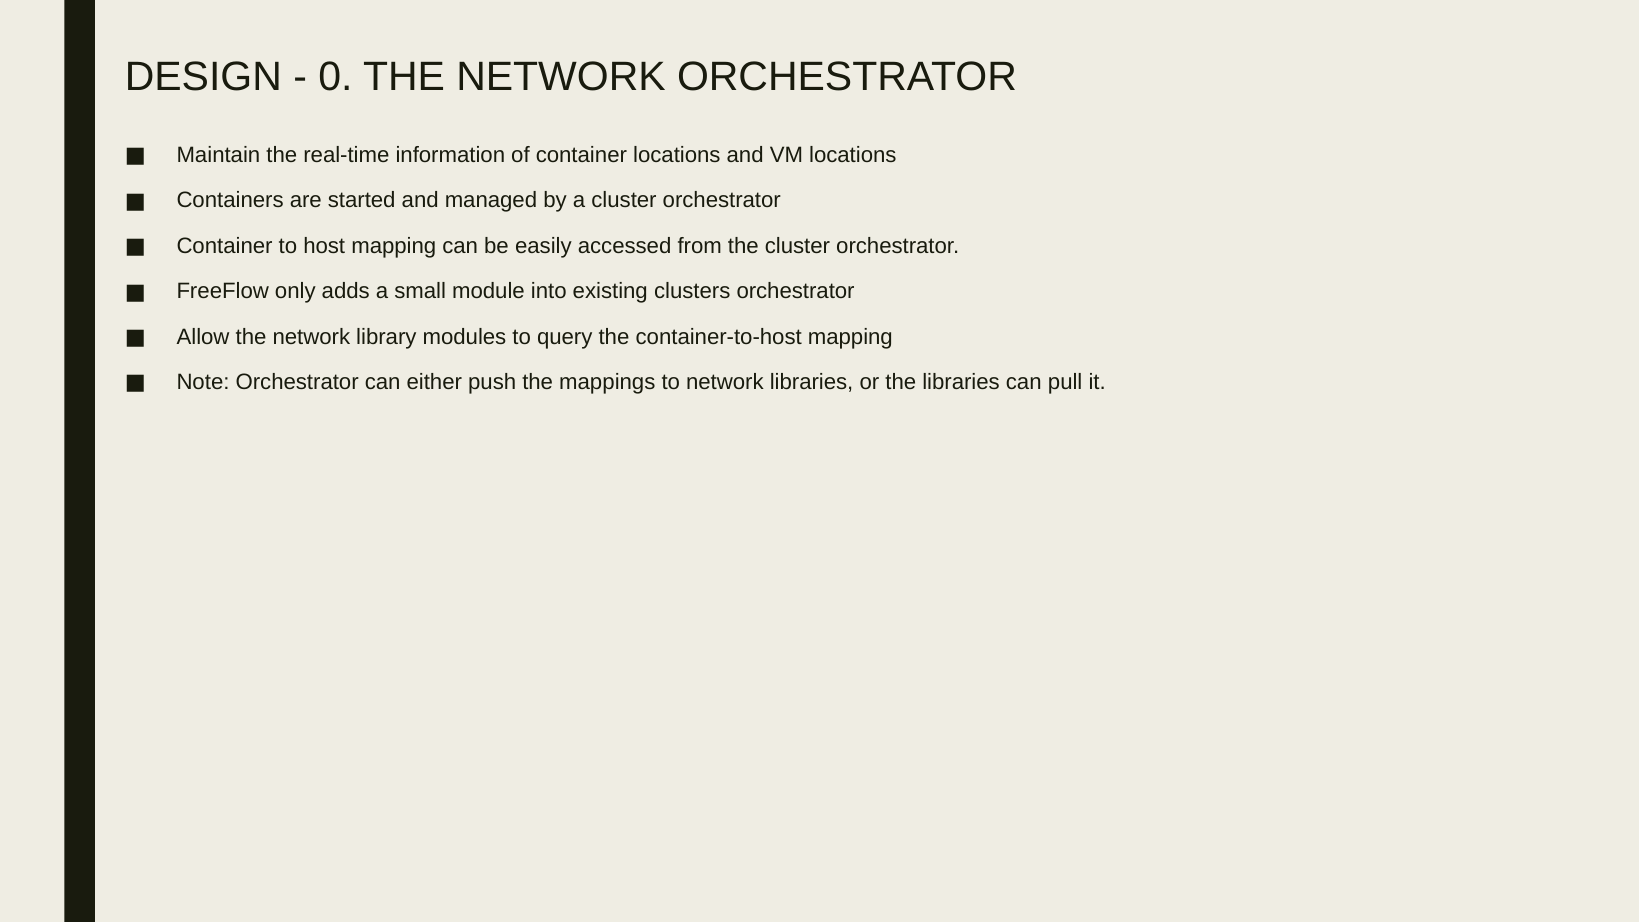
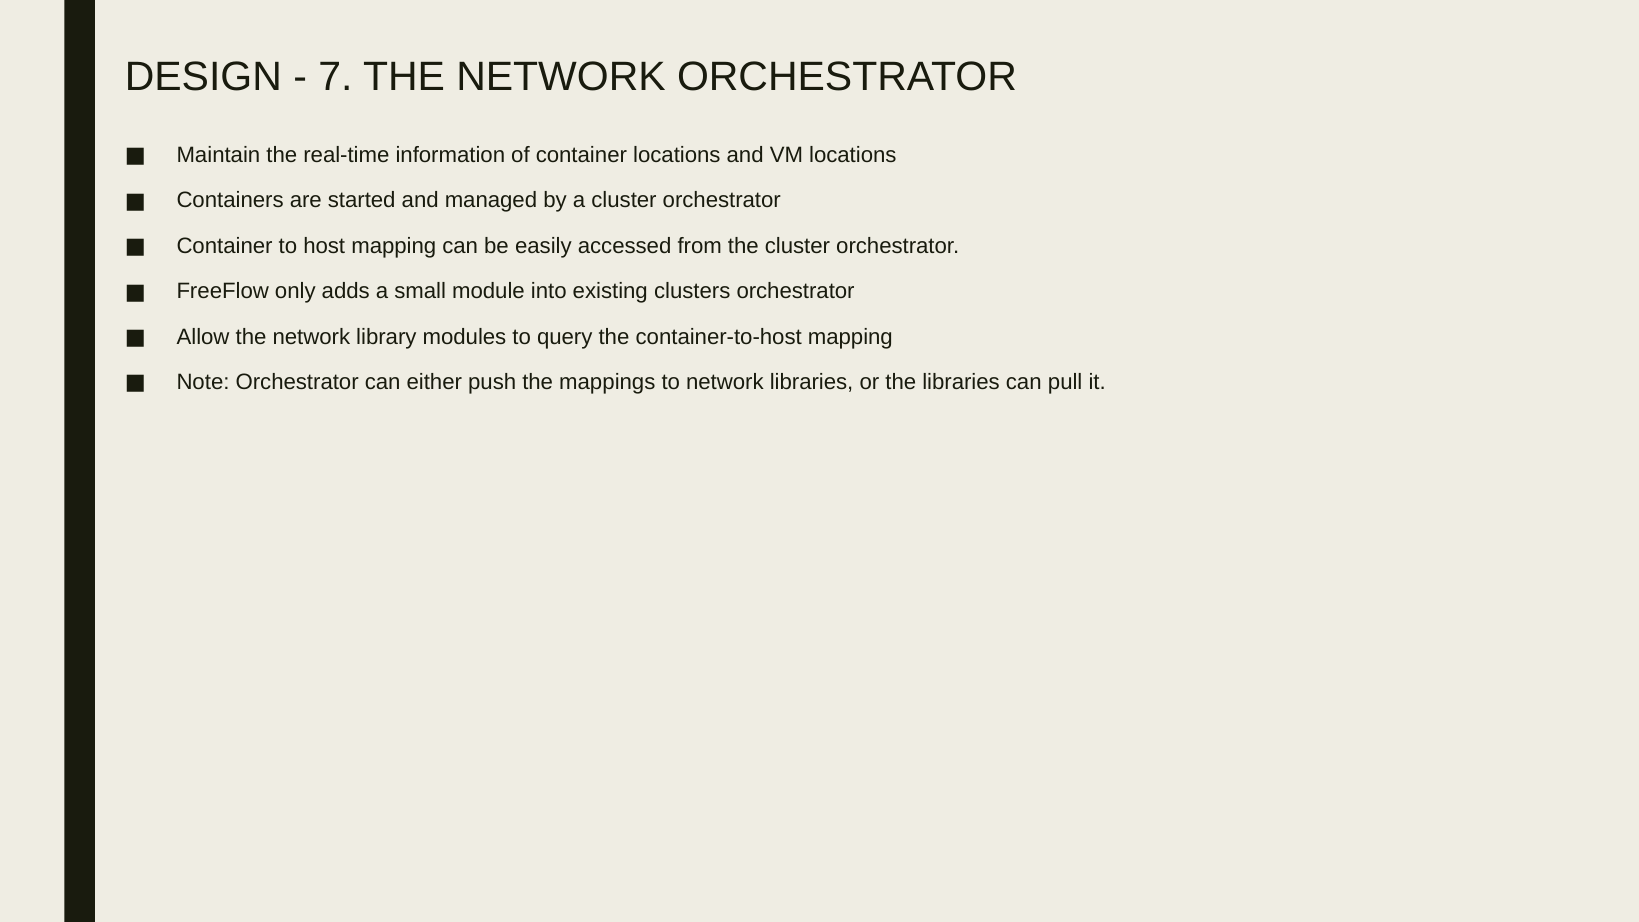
0: 0 -> 7
